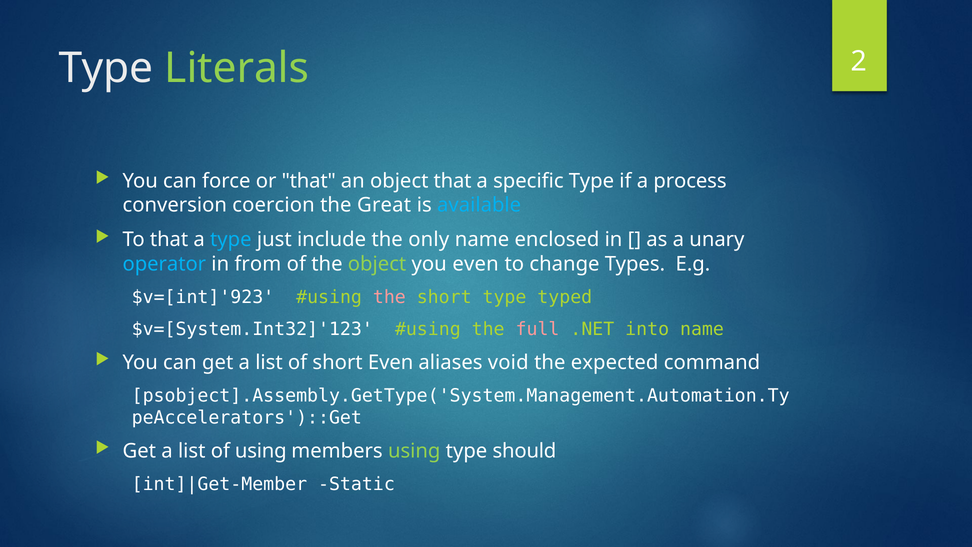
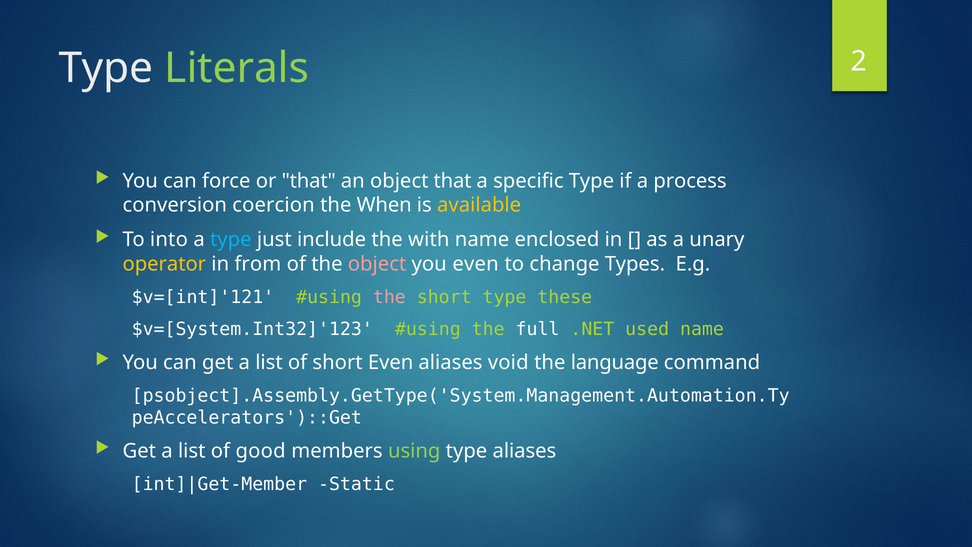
Great: Great -> When
available colour: light blue -> yellow
To that: that -> into
only: only -> with
operator colour: light blue -> yellow
object at (377, 264) colour: light green -> pink
$v=[int]'923: $v=[int]'923 -> $v=[int]'121
typed: typed -> these
full colour: pink -> white
into: into -> used
expected: expected -> language
of using: using -> good
type should: should -> aliases
